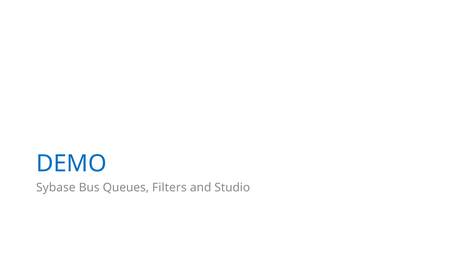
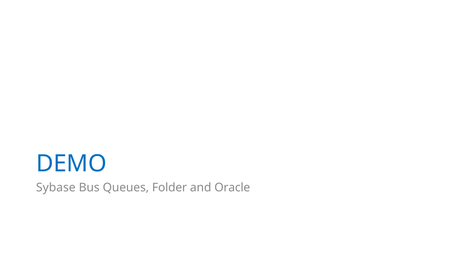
Filters: Filters -> Folder
Studio: Studio -> Oracle
